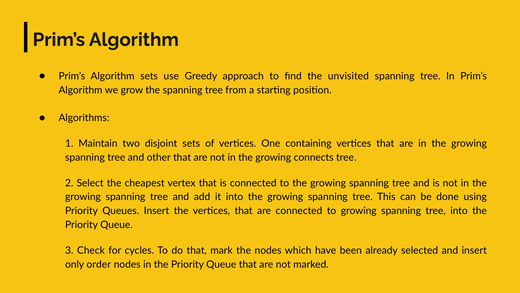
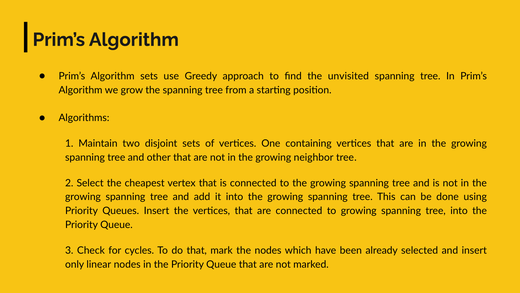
connects: connects -> neighbor
order: order -> linear
